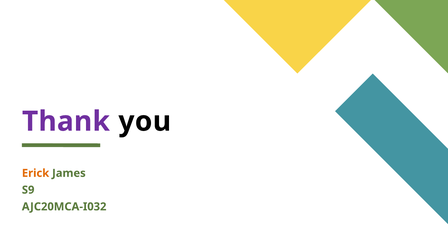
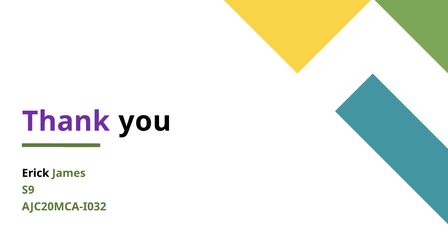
Erick colour: orange -> black
